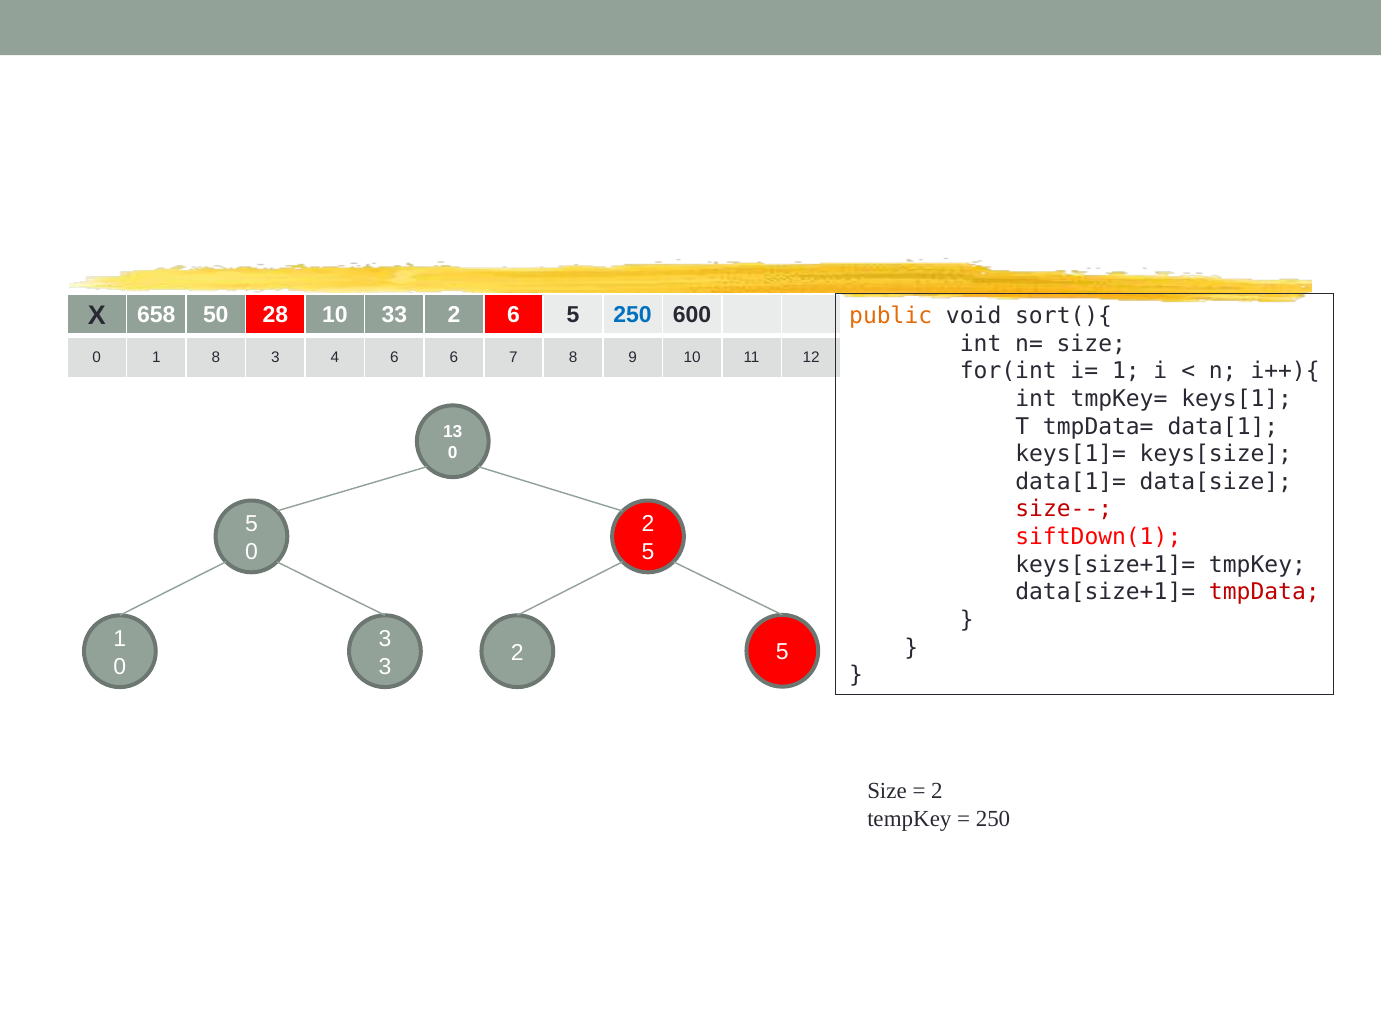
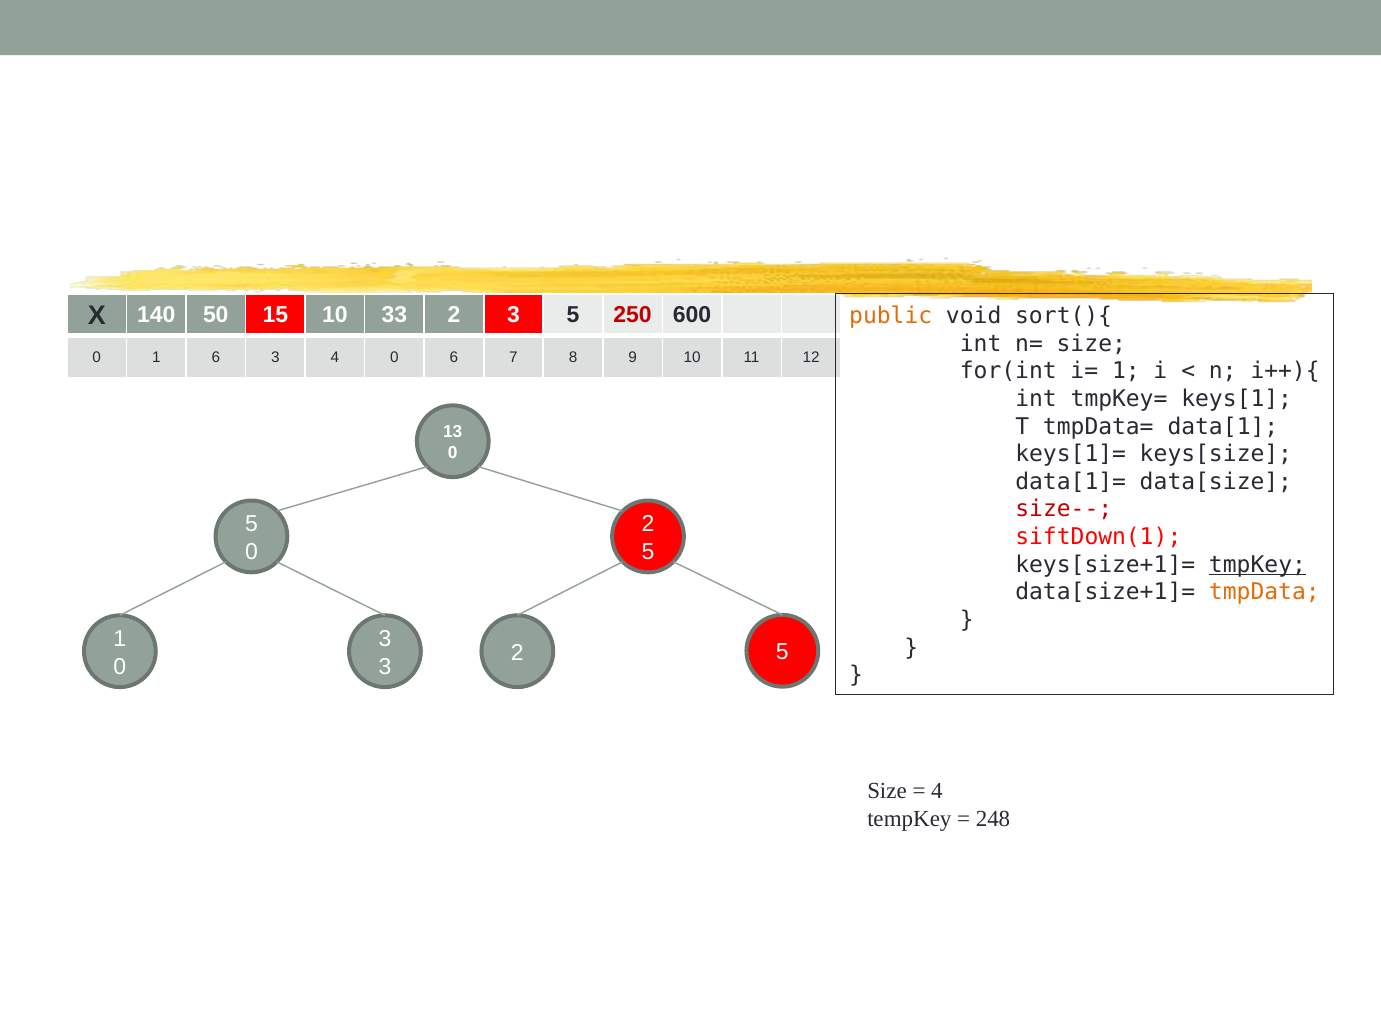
658: 658 -> 140
28: 28 -> 15
2 6: 6 -> 3
250 at (633, 315) colour: blue -> red
1 8: 8 -> 6
4 6: 6 -> 0
tmpKey underline: none -> present
tmpData colour: red -> orange
2 at (937, 791): 2 -> 4
250 at (993, 818): 250 -> 248
